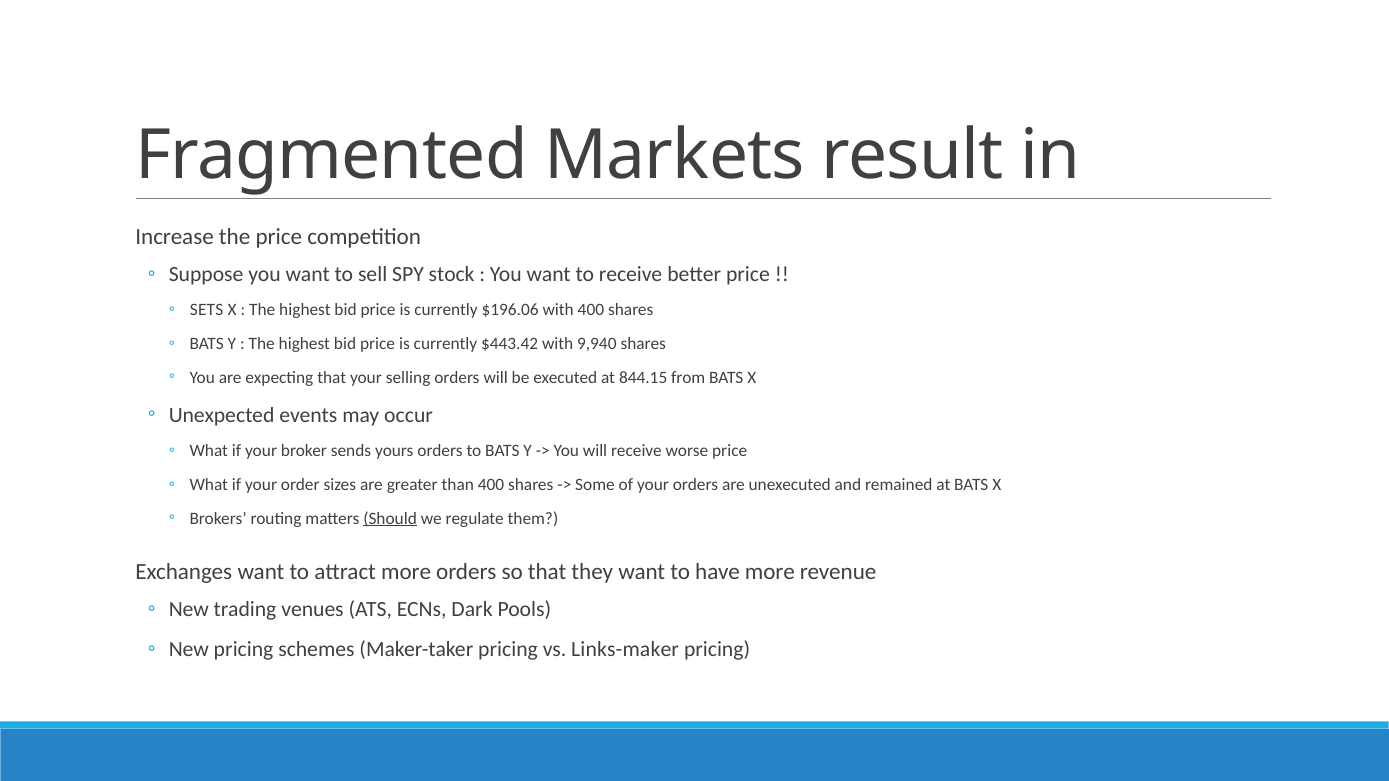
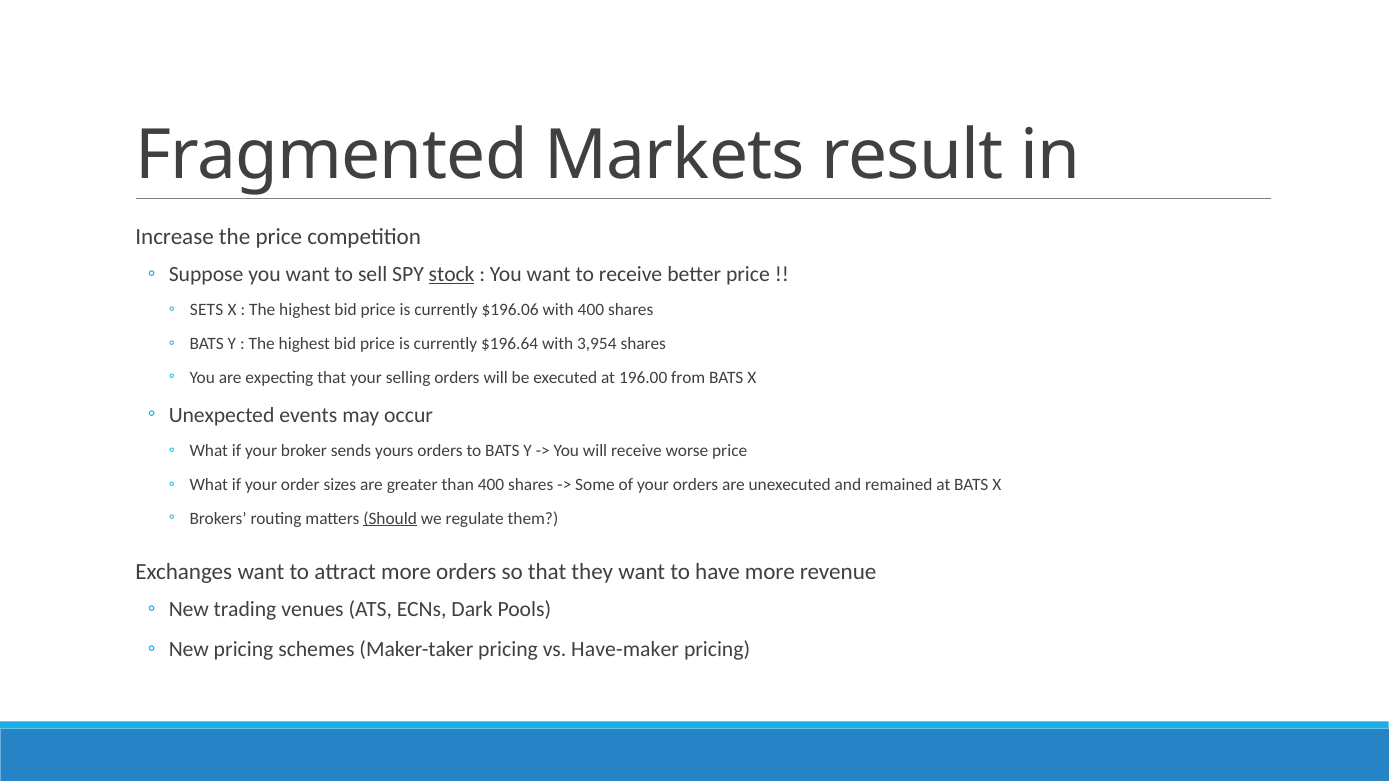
stock underline: none -> present
$443.42: $443.42 -> $196.64
9,940: 9,940 -> 3,954
844.15: 844.15 -> 196.00
Links-maker: Links-maker -> Have-maker
